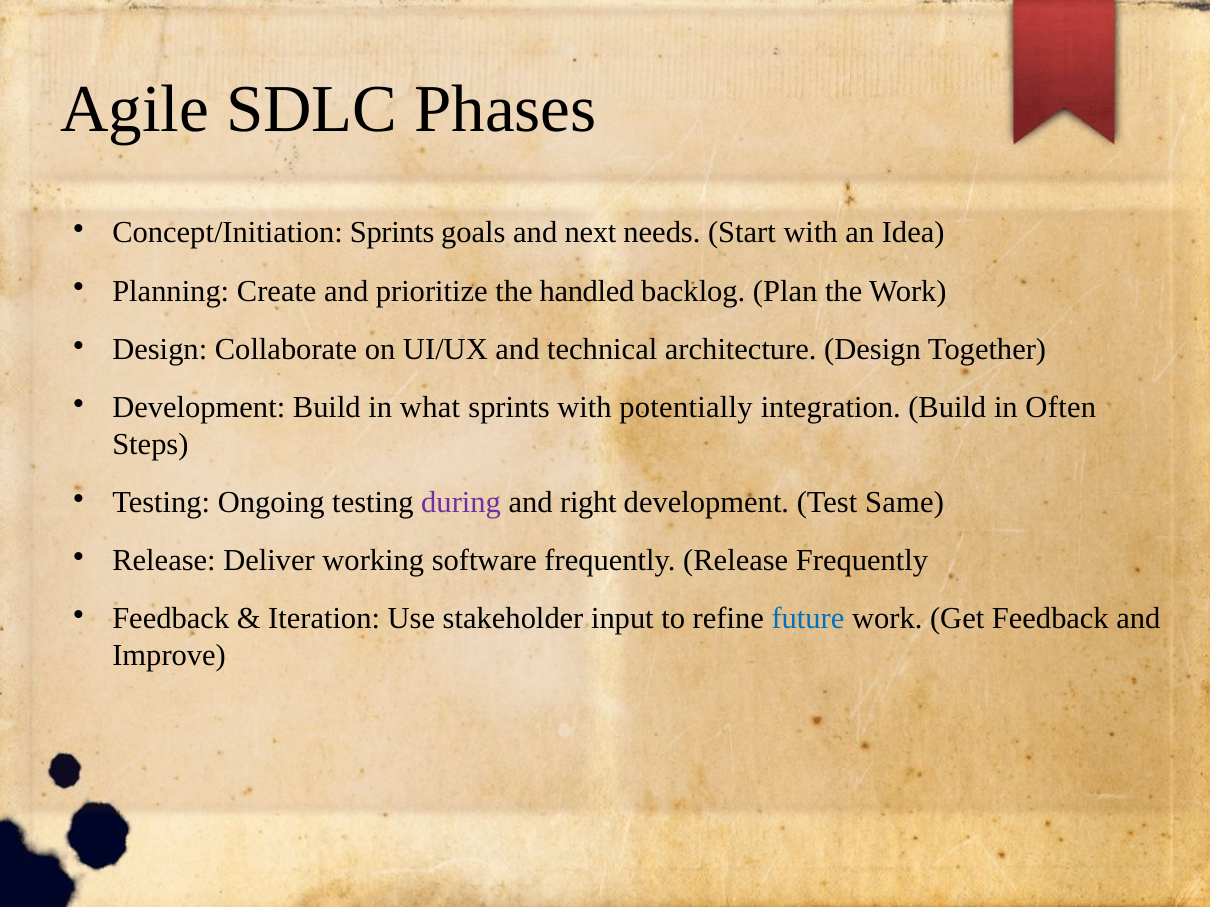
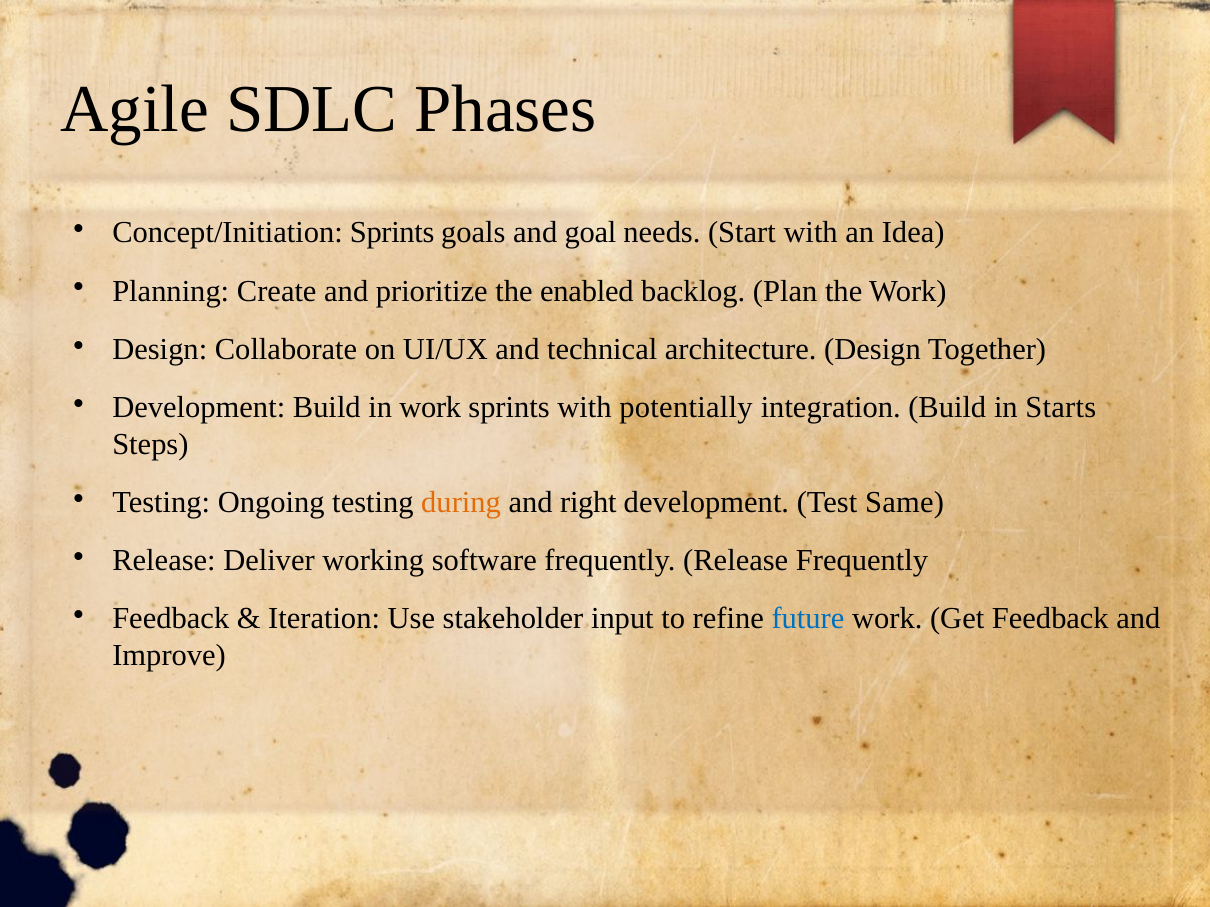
next: next -> goal
handled: handled -> enabled
in what: what -> work
Often: Often -> Starts
during colour: purple -> orange
